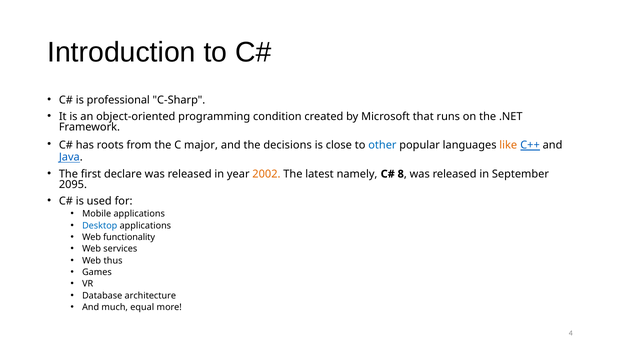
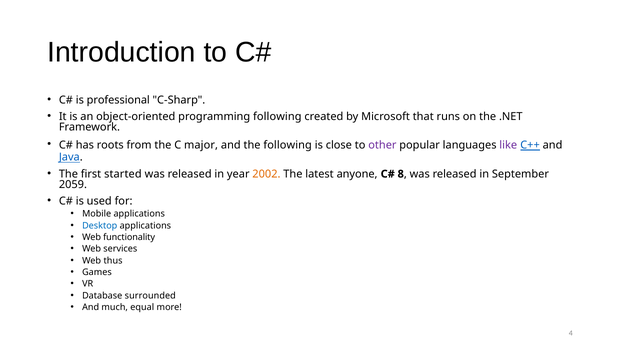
programming condition: condition -> following
the decisions: decisions -> following
other colour: blue -> purple
like colour: orange -> purple
declare: declare -> started
namely: namely -> anyone
2095: 2095 -> 2059
architecture: architecture -> surrounded
